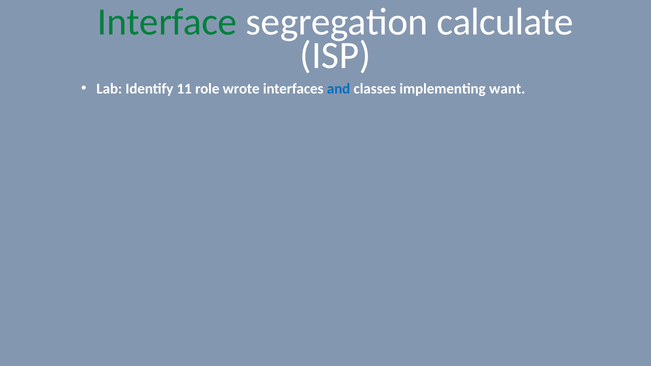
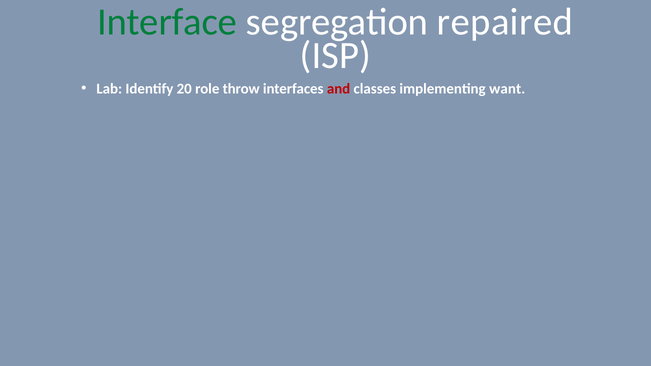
calculate: calculate -> repaired
11: 11 -> 20
wrote: wrote -> throw
and colour: blue -> red
